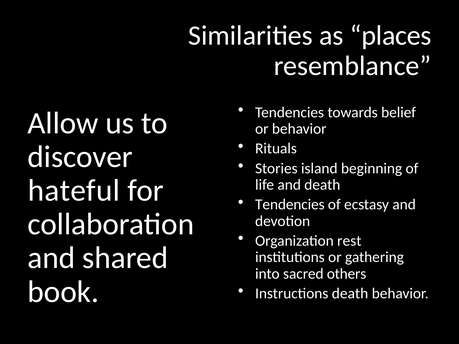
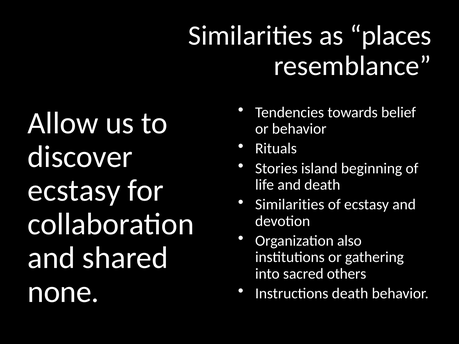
hateful at (74, 191): hateful -> ecstasy
Tendencies at (290, 205): Tendencies -> Similarities
rest: rest -> also
book: book -> none
